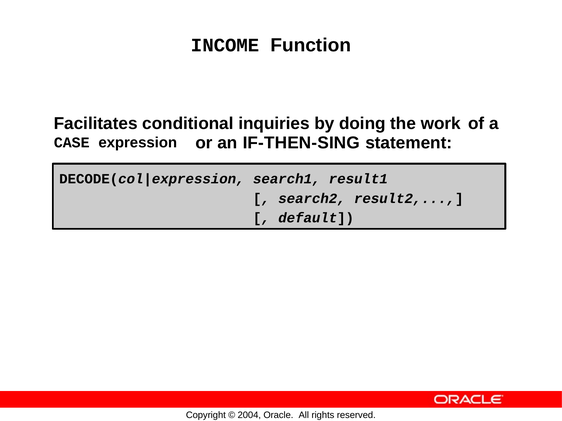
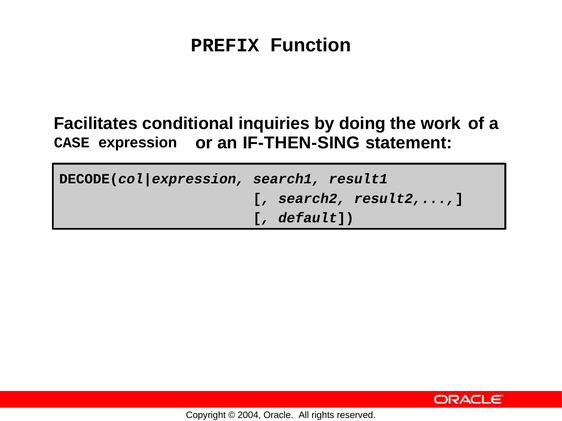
INCOME: INCOME -> PREFIX
